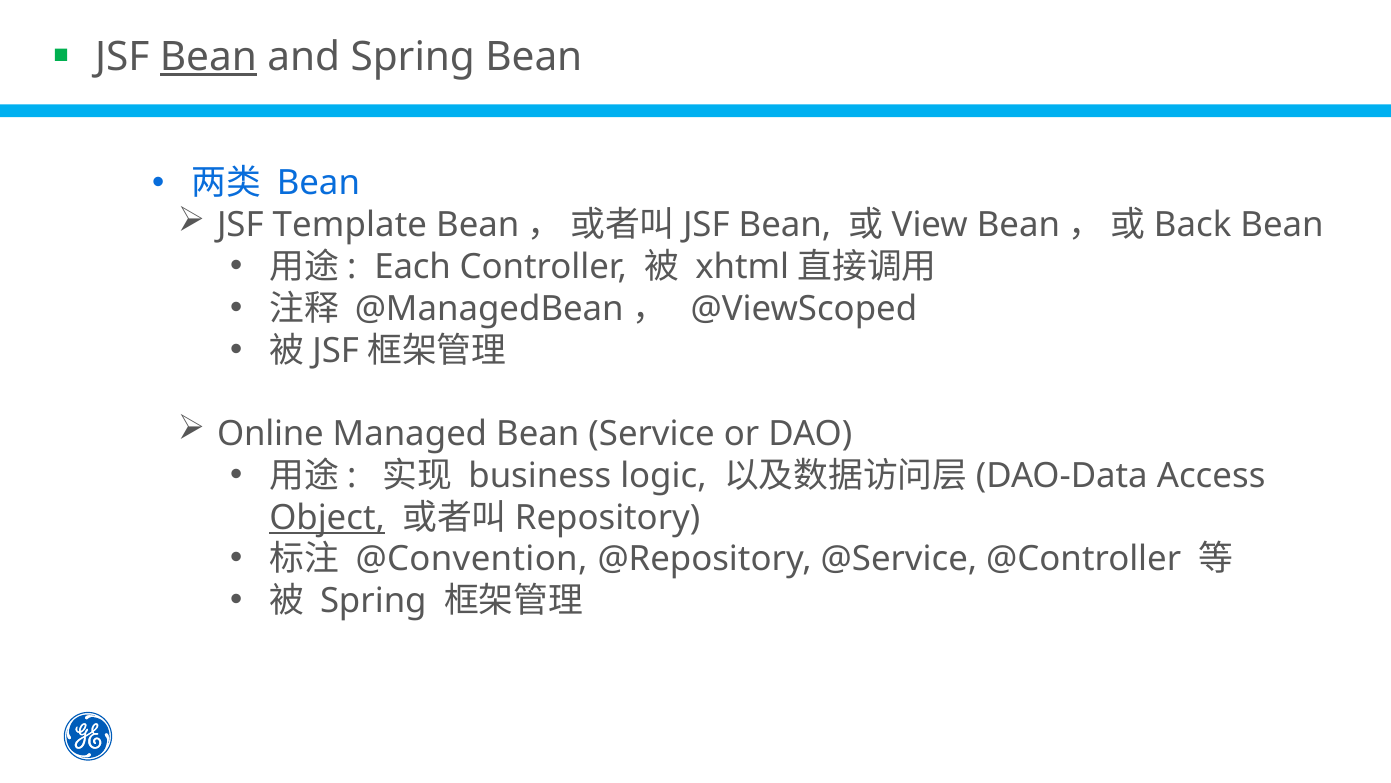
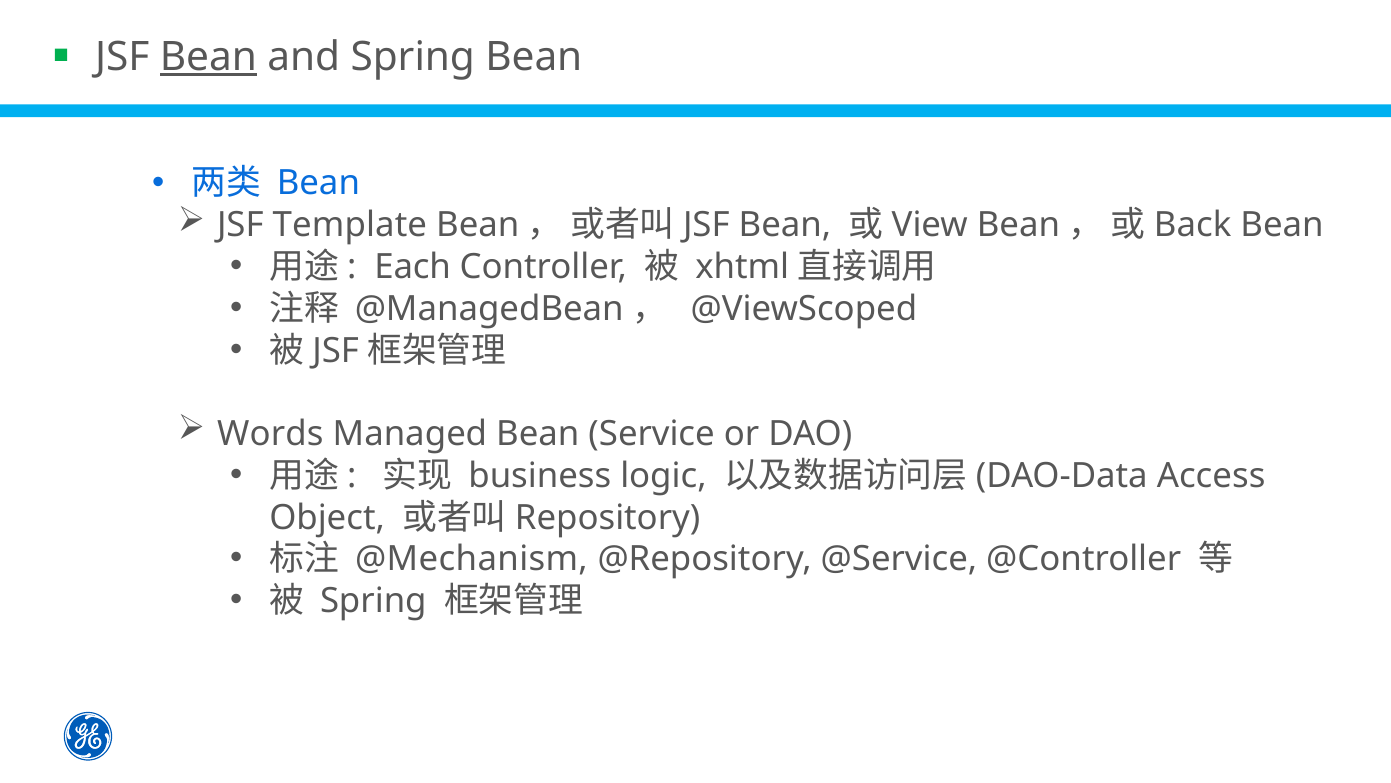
Online: Online -> Words
Object underline: present -> none
@Convention: @Convention -> @Mechanism
